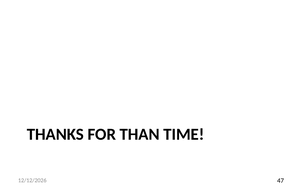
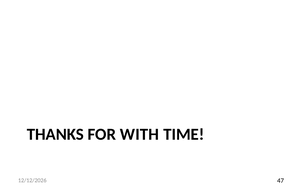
THAN: THAN -> WITH
